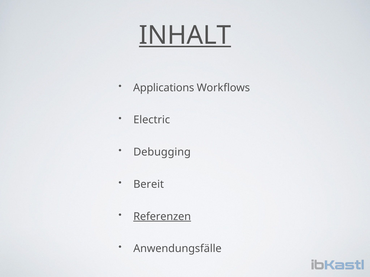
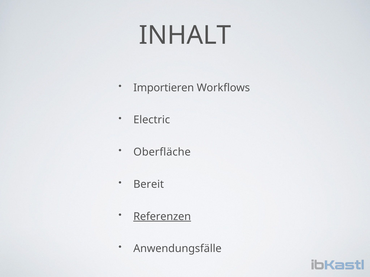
INHALT underline: present -> none
Applications: Applications -> Importieren
Debugging: Debugging -> Oberfläche
